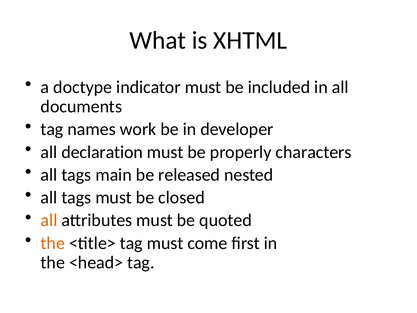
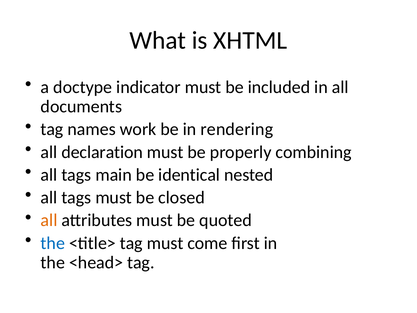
developer: developer -> rendering
characters: characters -> combining
released: released -> identical
the at (53, 243) colour: orange -> blue
